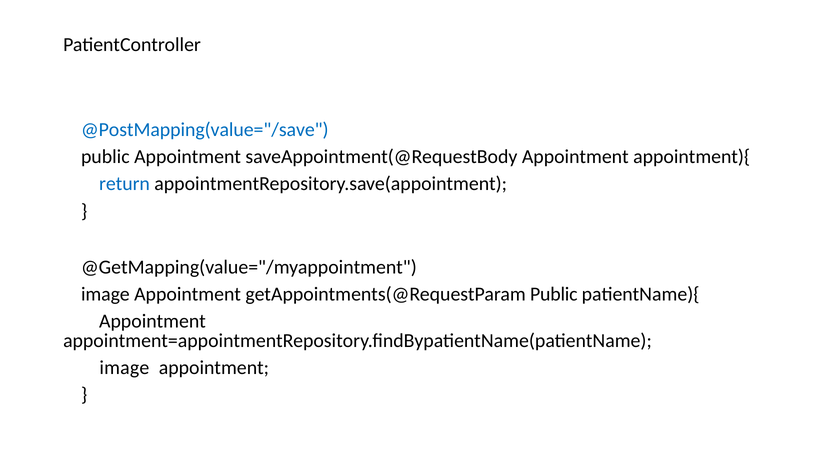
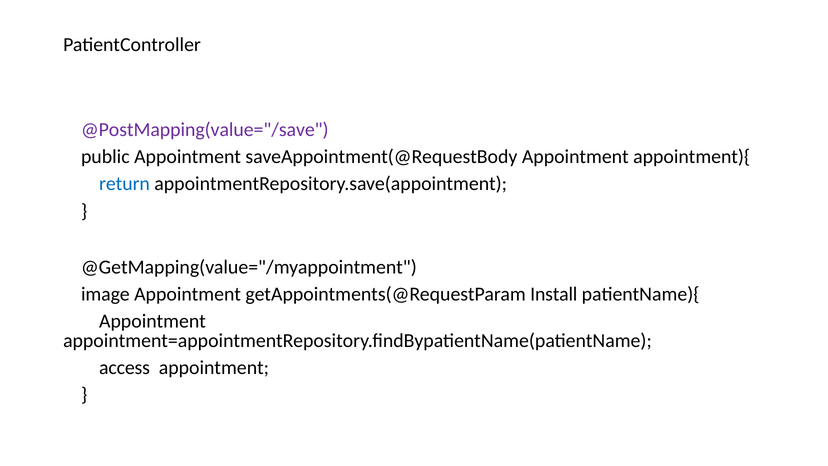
@PostMapping(value="/save colour: blue -> purple
getAppointments(@RequestParam Public: Public -> Install
image at (124, 367): image -> access
